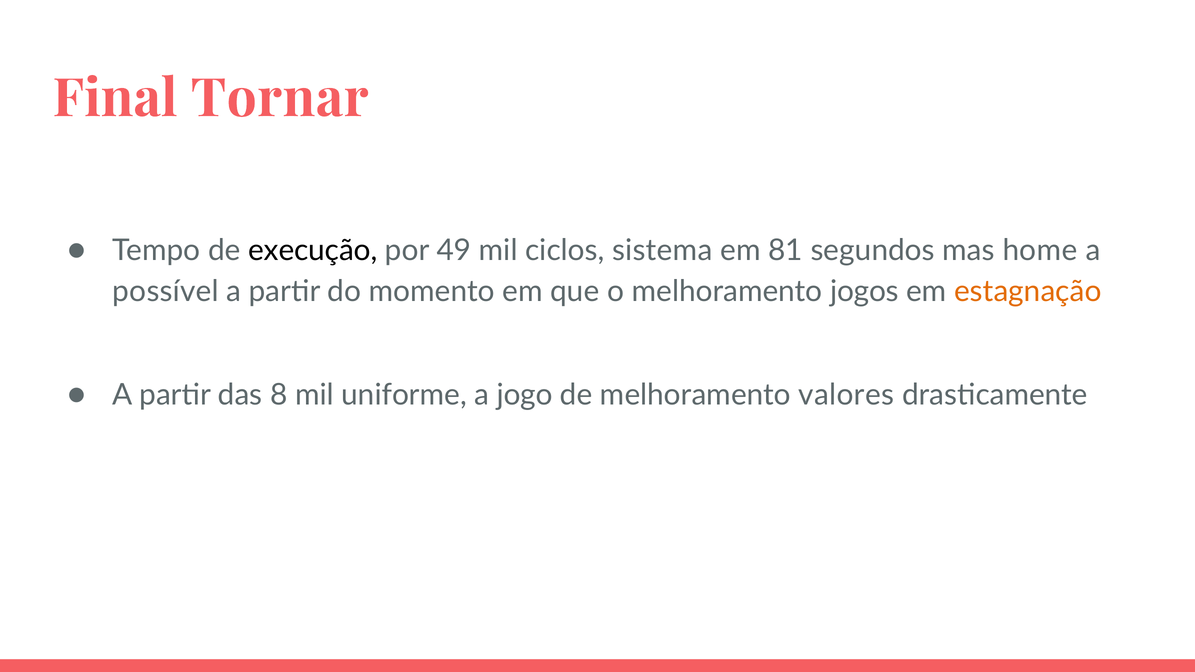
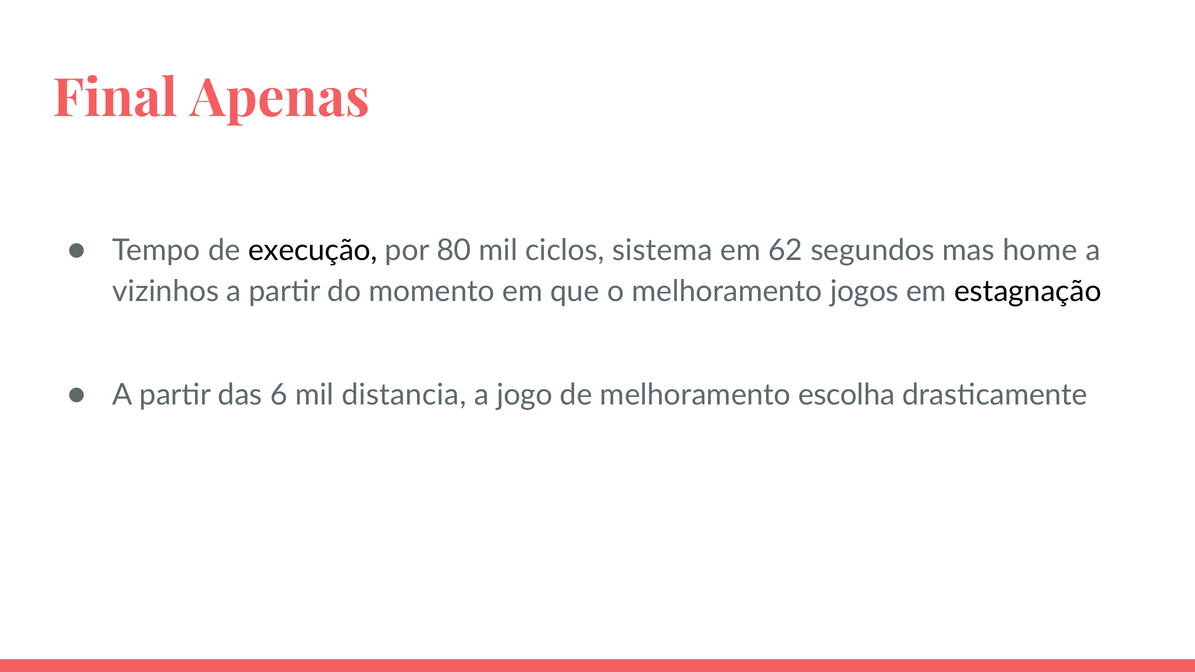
Tornar: Tornar -> Apenas
49: 49 -> 80
81: 81 -> 62
possível: possível -> vizinhos
estagnação colour: orange -> black
8: 8 -> 6
uniforme: uniforme -> distancia
valores: valores -> escolha
